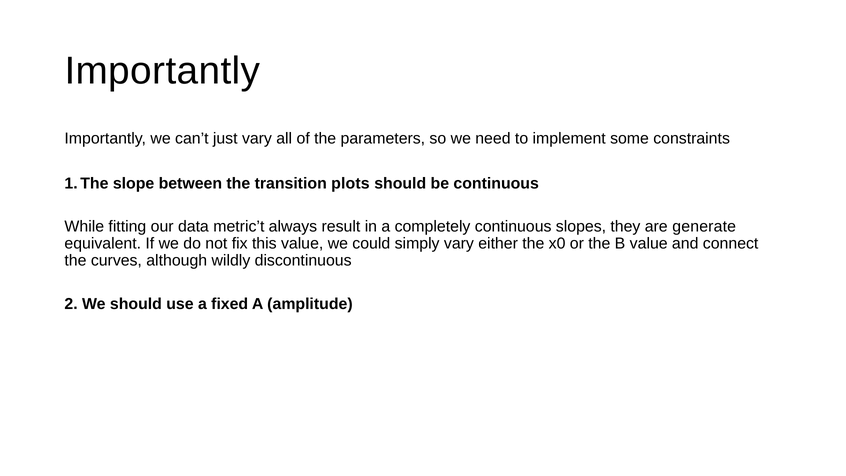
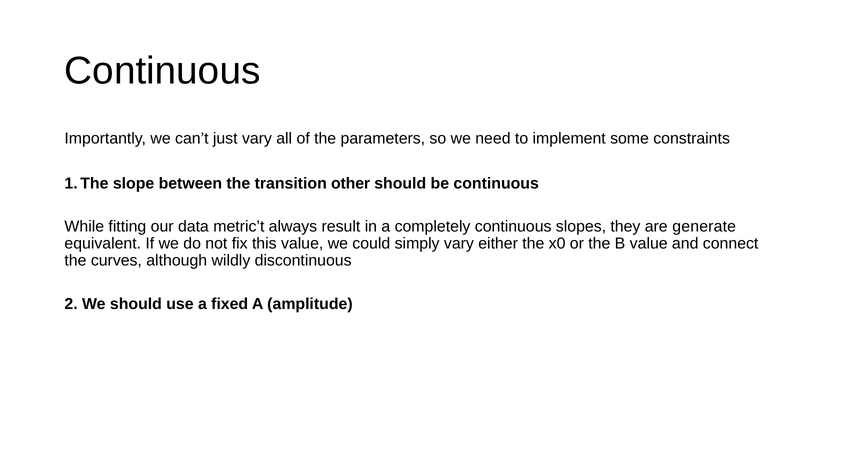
Importantly at (162, 71): Importantly -> Continuous
plots: plots -> other
